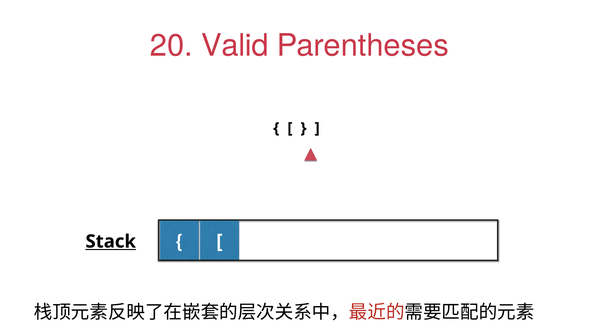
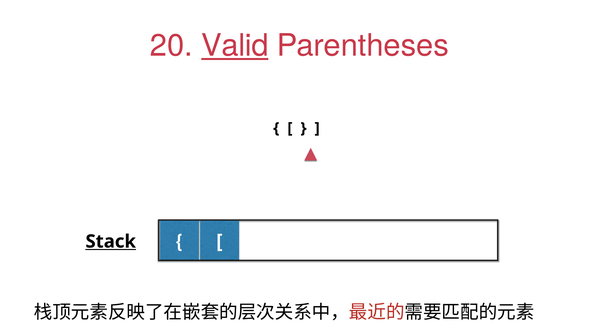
Valid underline: none -> present
